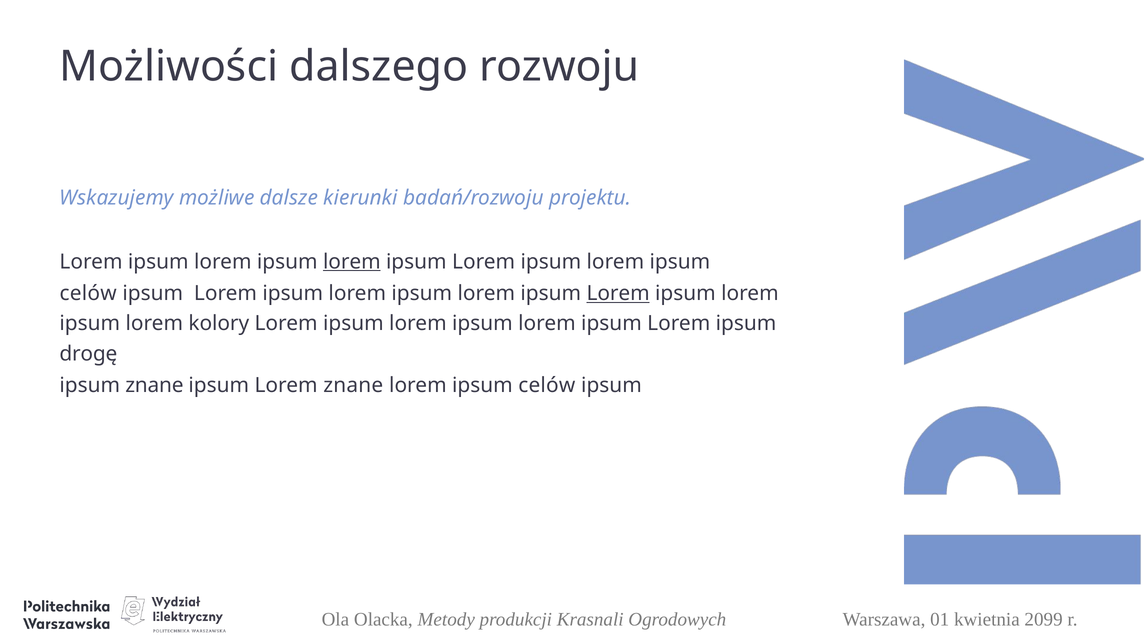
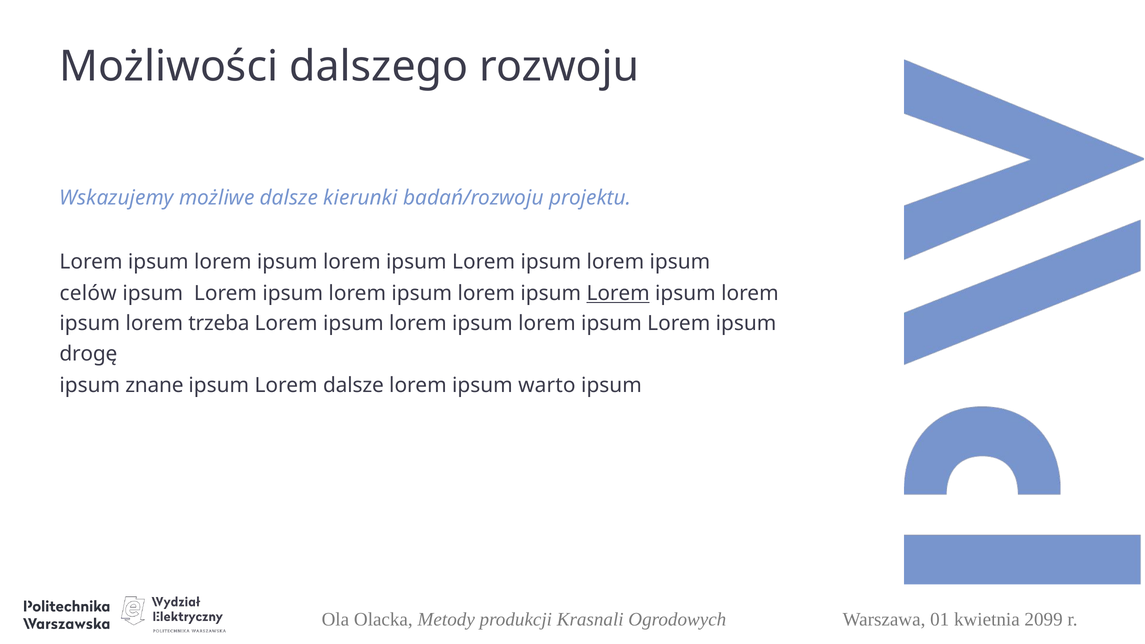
lorem at (352, 262) underline: present -> none
kolory: kolory -> trzeba
Lorem znane: znane -> dalsze
celów at (547, 386): celów -> warto
